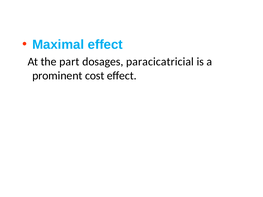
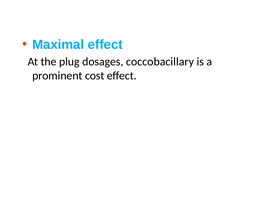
part: part -> plug
paracicatricial: paracicatricial -> coccobacillary
